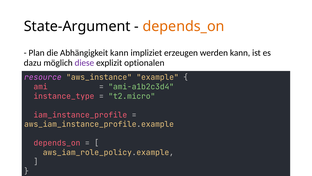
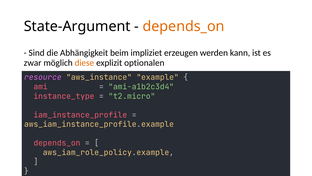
Plan: Plan -> Sind
Abhängigkeit kann: kann -> beim
dazu: dazu -> zwar
diese colour: purple -> orange
